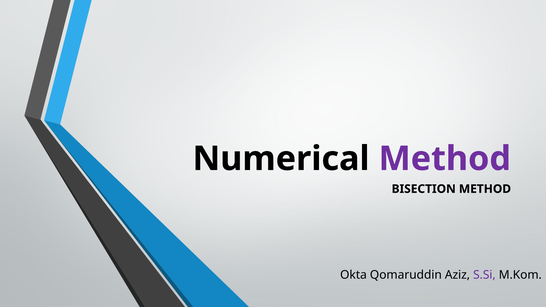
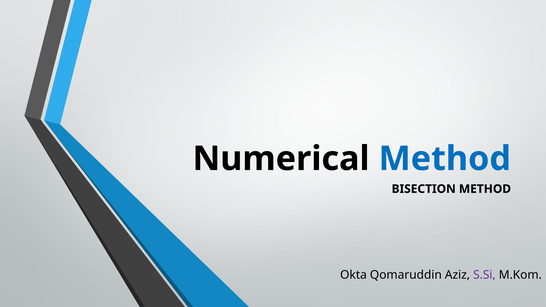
Method at (445, 159) colour: purple -> blue
